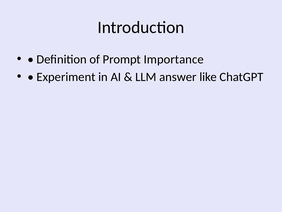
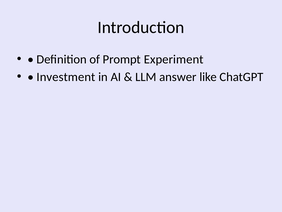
Importance: Importance -> Experiment
Experiment: Experiment -> Investment
